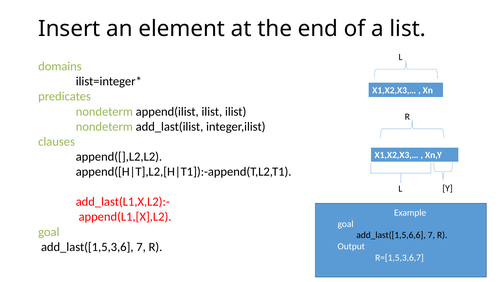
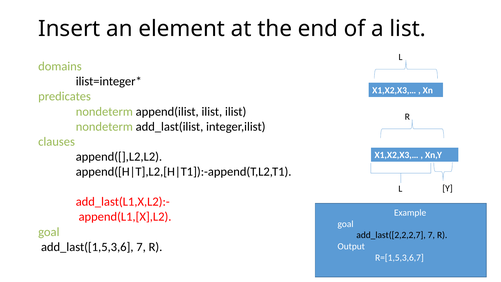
add_last([1,5,6,6: add_last([1,5,6,6 -> add_last([2,2,2,7
